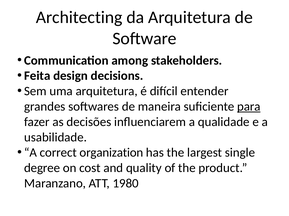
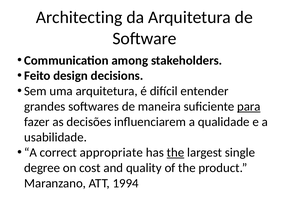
Feita: Feita -> Feito
organization: organization -> appropriate
the at (175, 153) underline: none -> present
1980: 1980 -> 1994
